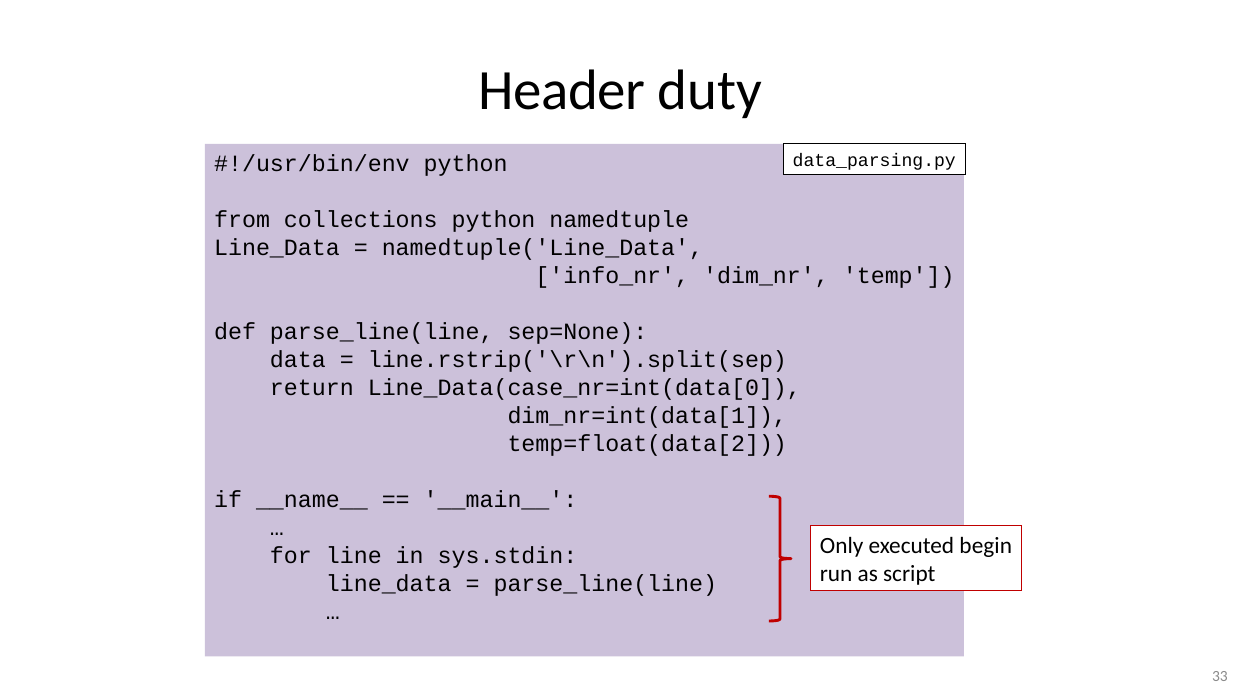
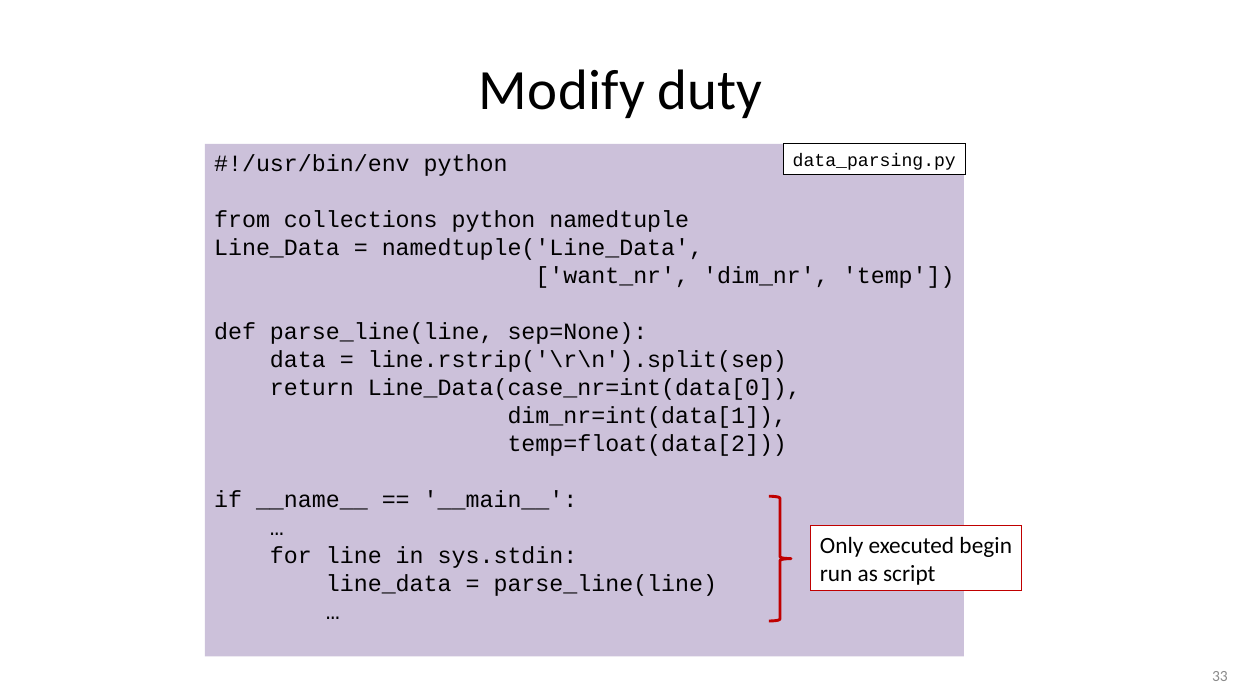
Header: Header -> Modify
info_nr: info_nr -> want_nr
